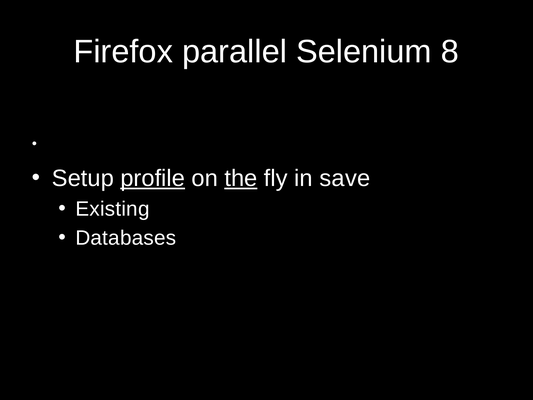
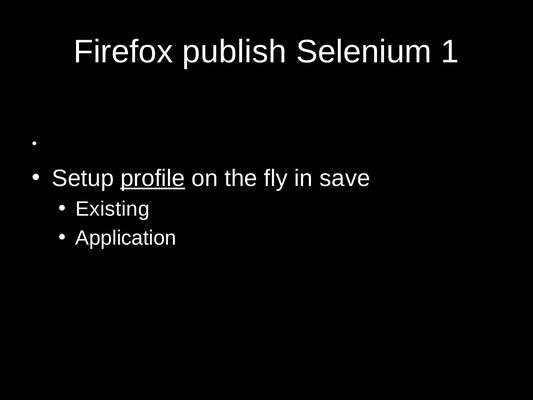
parallel: parallel -> publish
8: 8 -> 1
the underline: present -> none
Databases: Databases -> Application
